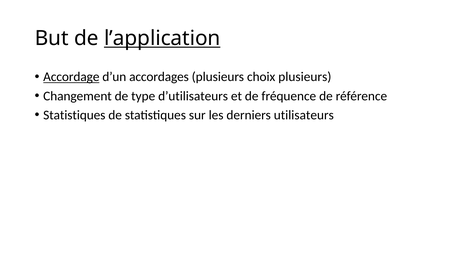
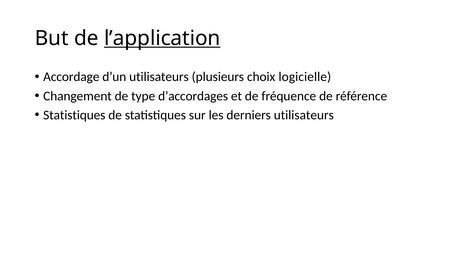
Accordage underline: present -> none
d’un accordages: accordages -> utilisateurs
choix plusieurs: plusieurs -> logicielle
d’utilisateurs: d’utilisateurs -> d’accordages
